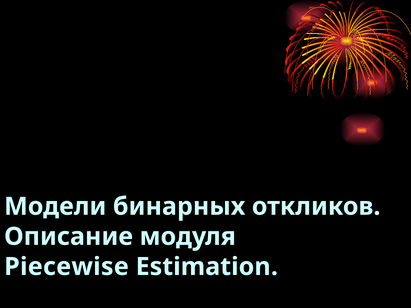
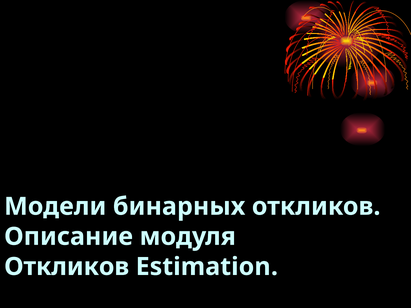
Piecewise at (66, 267): Piecewise -> Откликов
